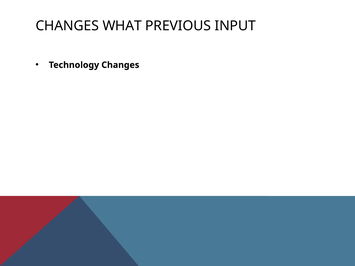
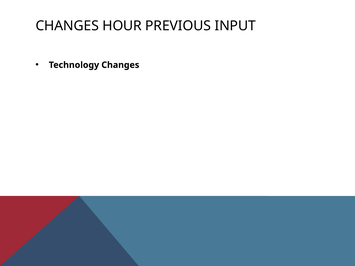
WHAT: WHAT -> HOUR
